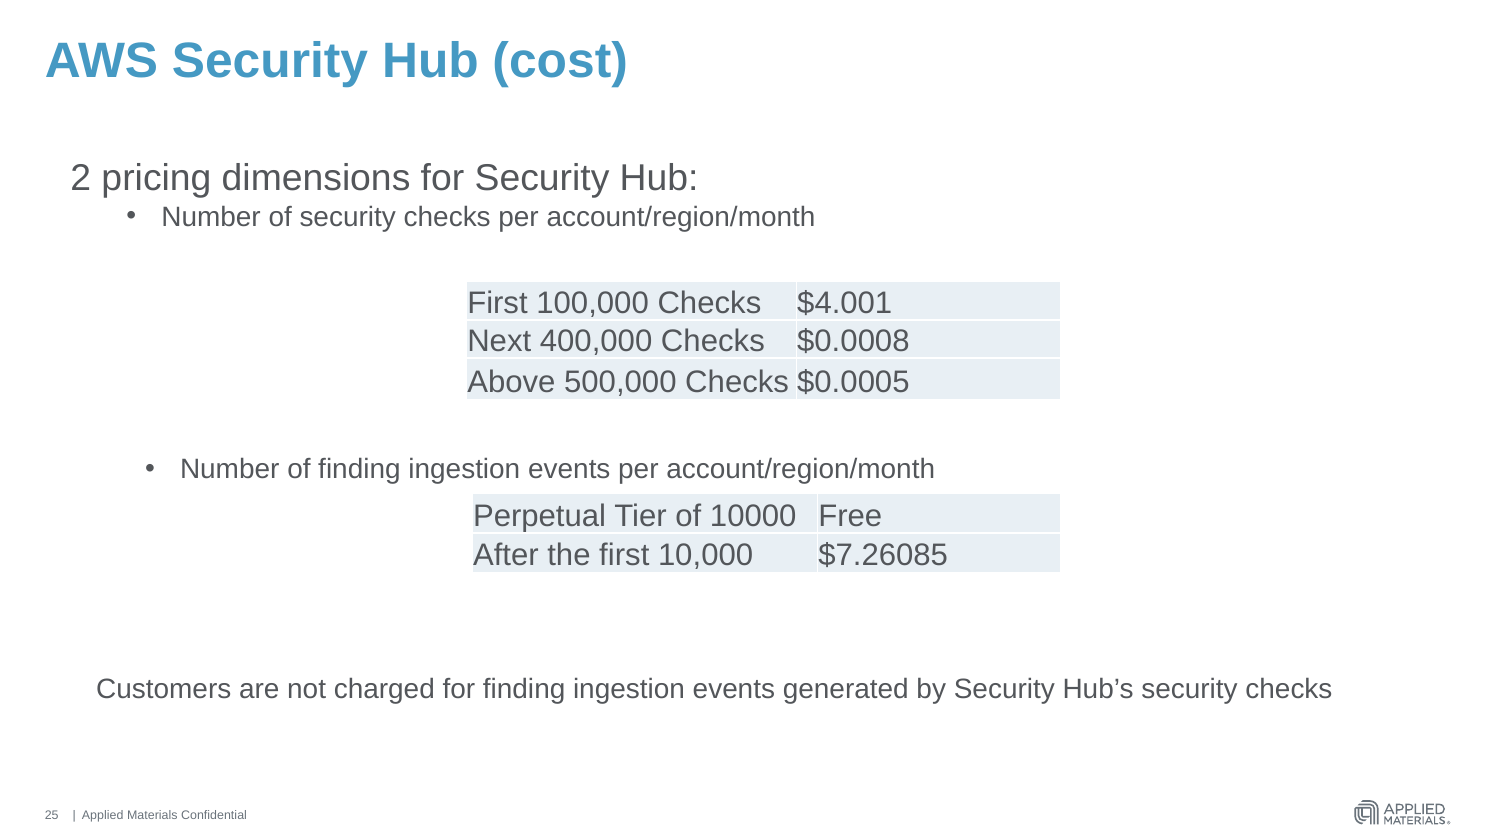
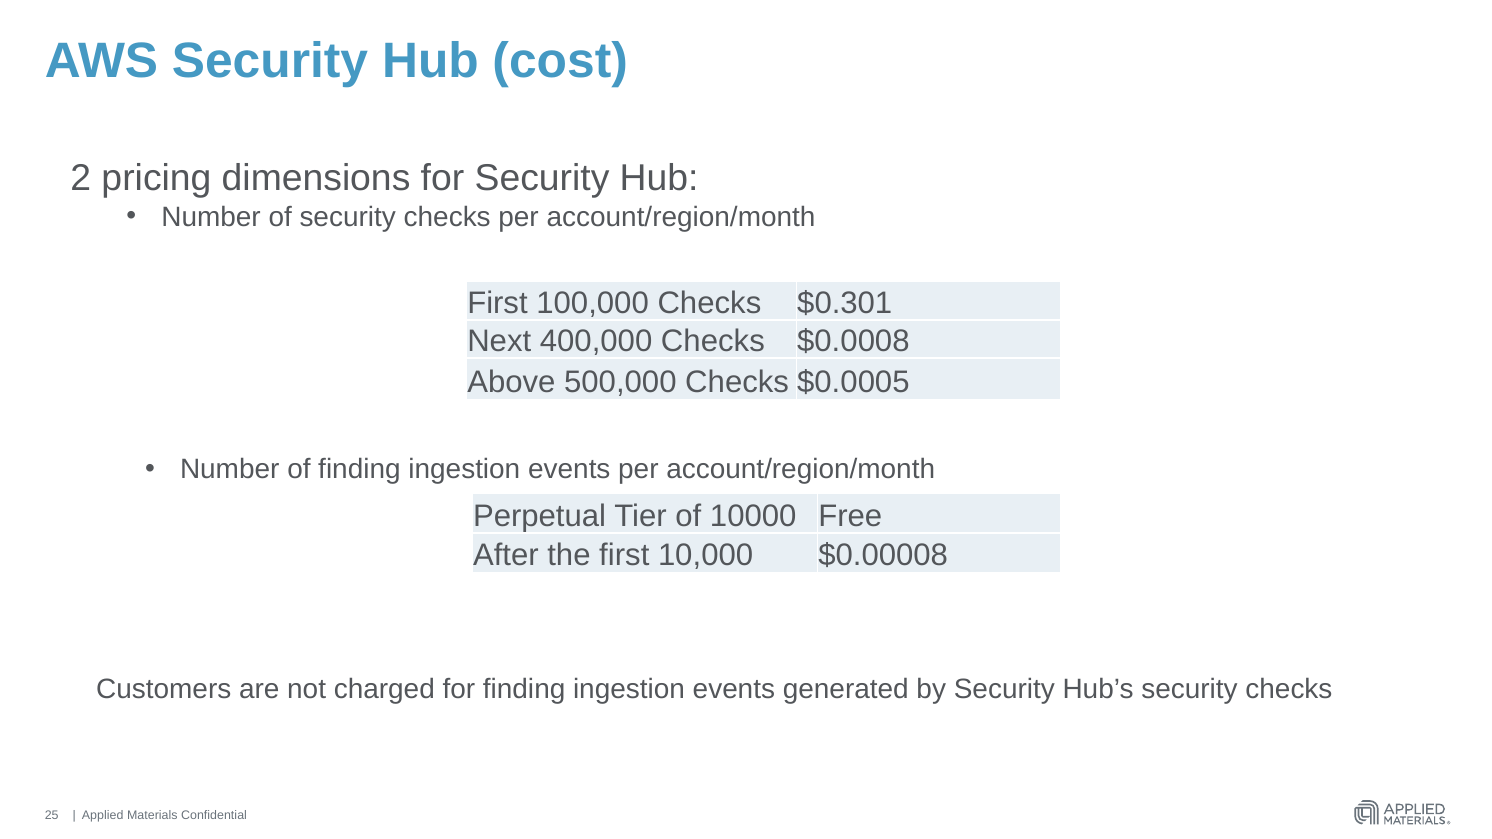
$4.001: $4.001 -> $0.301
$7.26085: $7.26085 -> $0.00008
